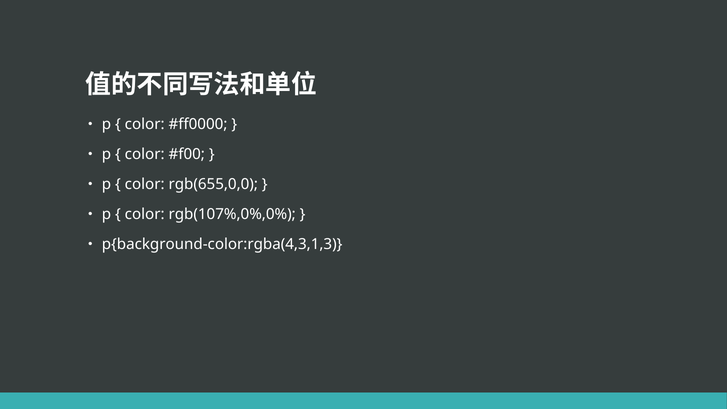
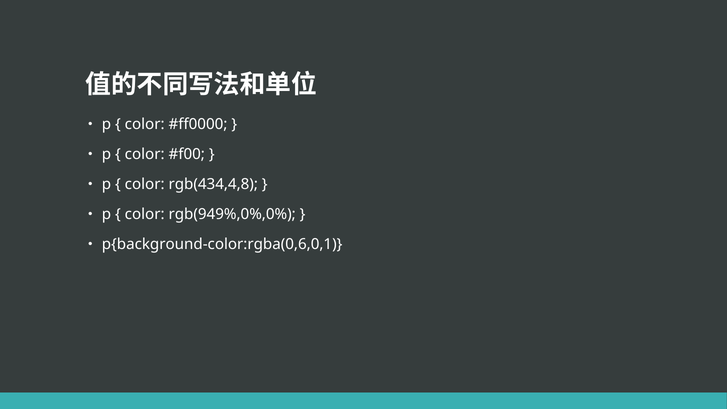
rgb(655,0,0: rgb(655,0,0 -> rgb(434,4,8
rgb(107%,0%,0%: rgb(107%,0%,0% -> rgb(949%,0%,0%
p{background-color:rgba(4,3,1,3: p{background-color:rgba(4,3,1,3 -> p{background-color:rgba(0,6,0,1
